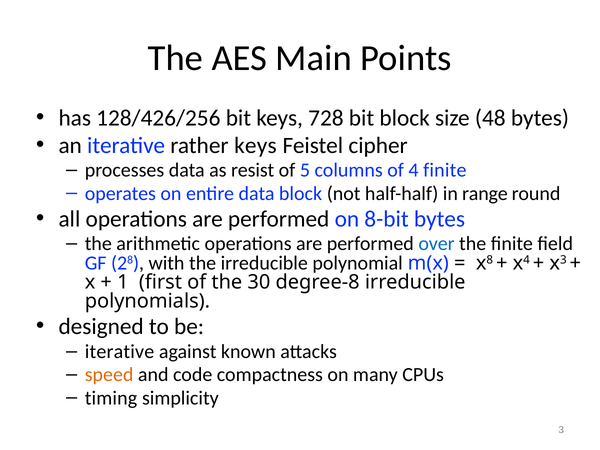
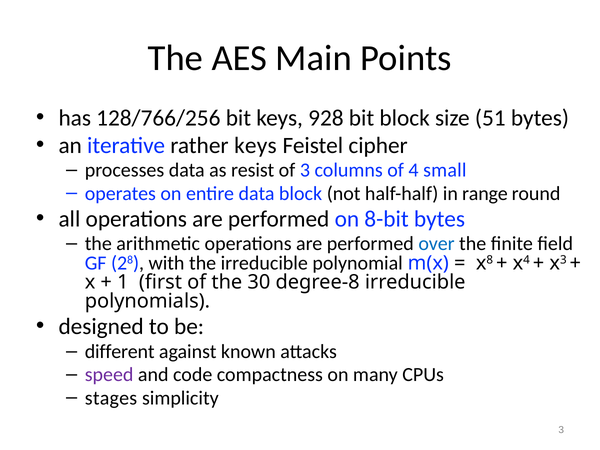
128/426/256: 128/426/256 -> 128/766/256
728: 728 -> 928
48: 48 -> 51
of 5: 5 -> 3
4 finite: finite -> small
iterative at (119, 352): iterative -> different
speed colour: orange -> purple
timing: timing -> stages
